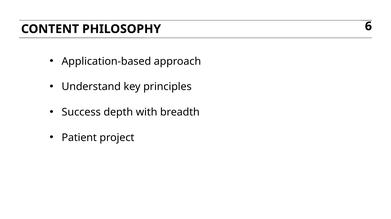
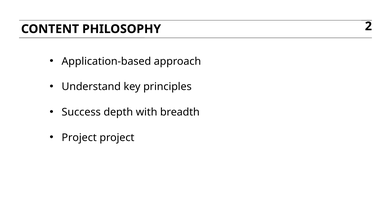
6: 6 -> 2
Patient at (79, 138): Patient -> Project
